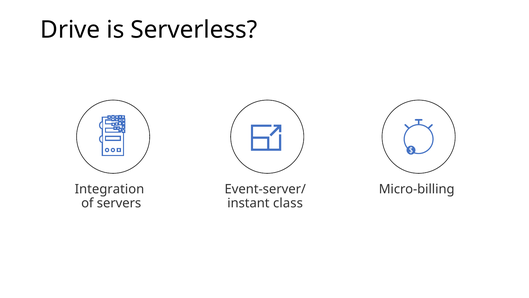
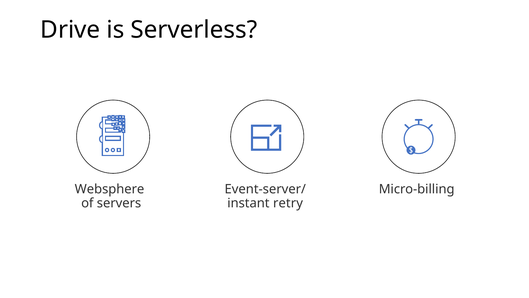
Integration: Integration -> Websphere
class: class -> retry
